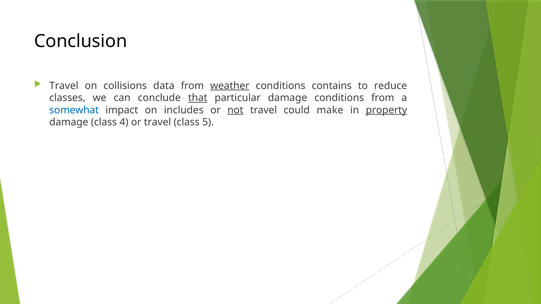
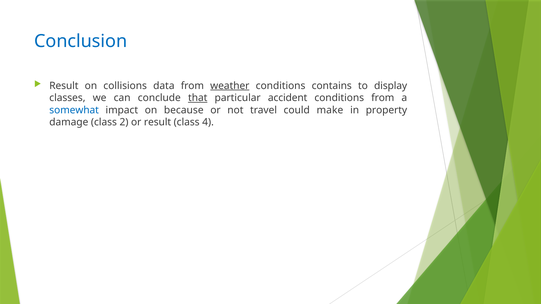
Conclusion colour: black -> blue
Travel at (64, 86): Travel -> Result
reduce: reduce -> display
particular damage: damage -> accident
includes: includes -> because
not underline: present -> none
property underline: present -> none
4: 4 -> 2
or travel: travel -> result
5: 5 -> 4
